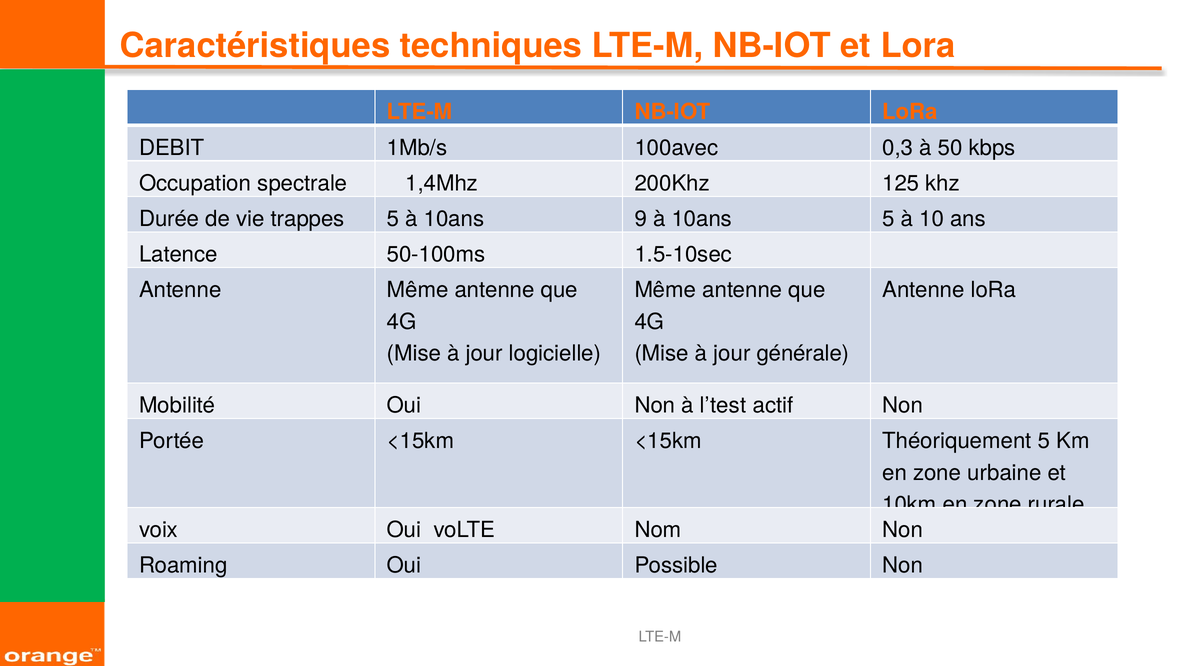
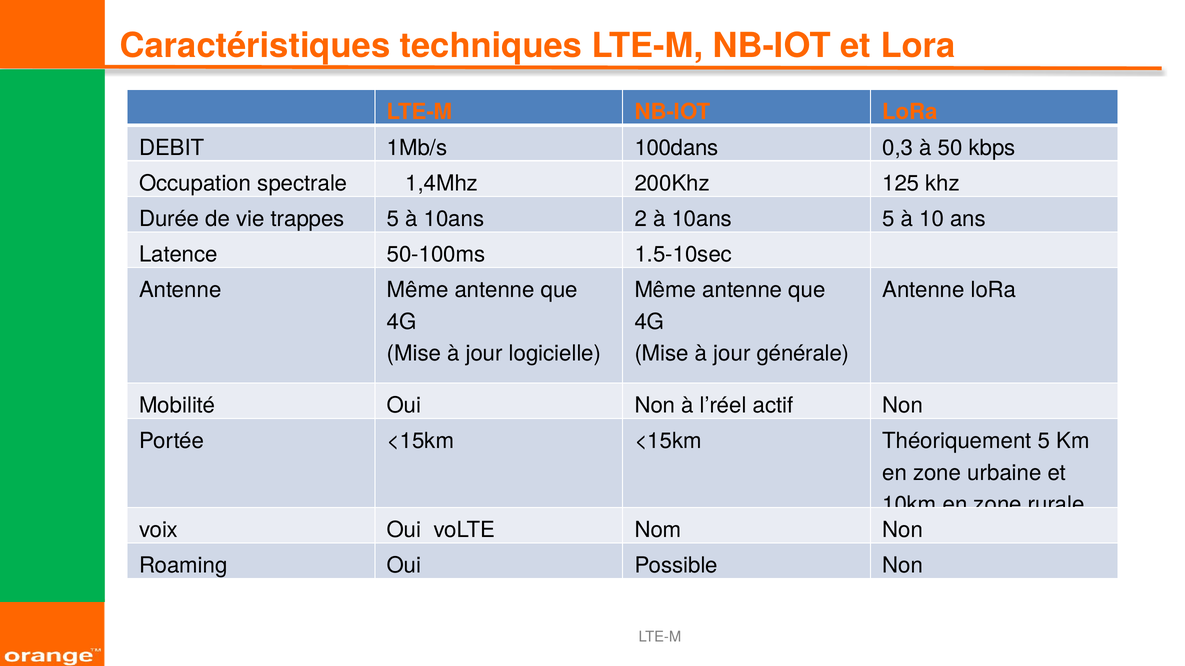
100avec: 100avec -> 100dans
9: 9 -> 2
l’test: l’test -> l’réel
